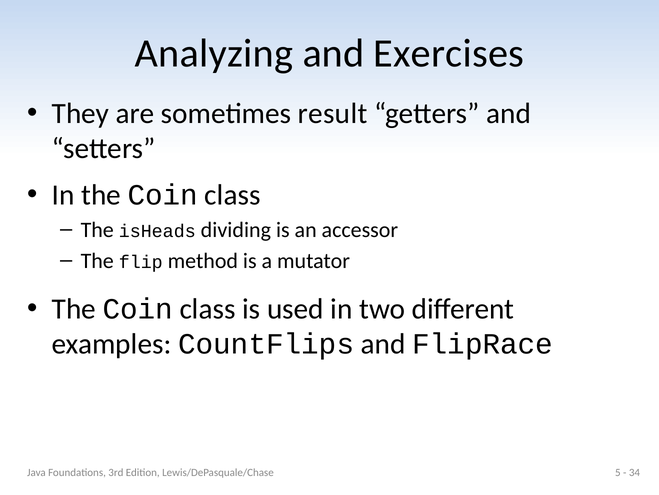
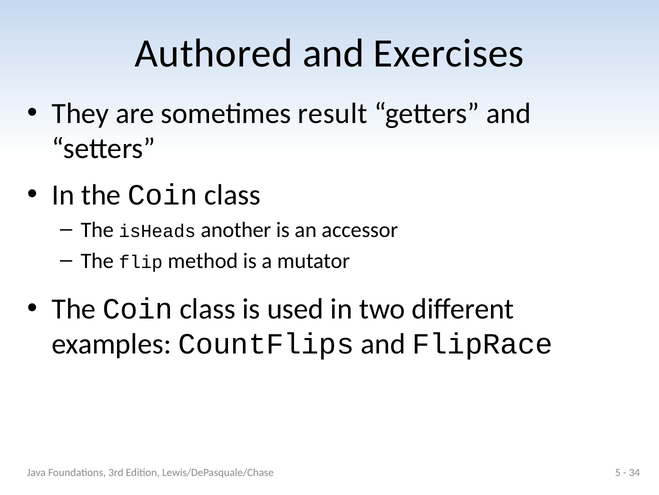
Analyzing: Analyzing -> Authored
dividing: dividing -> another
